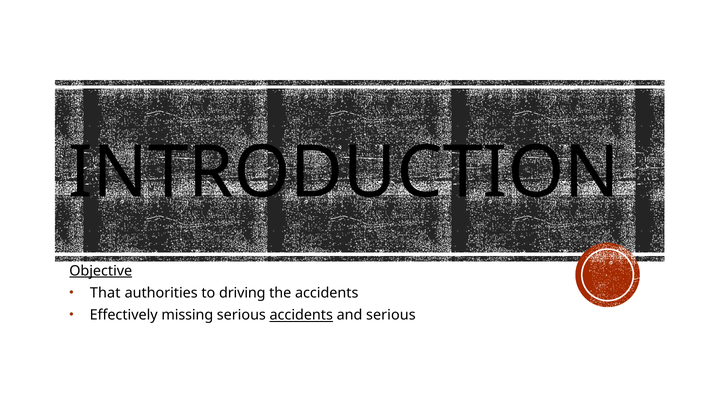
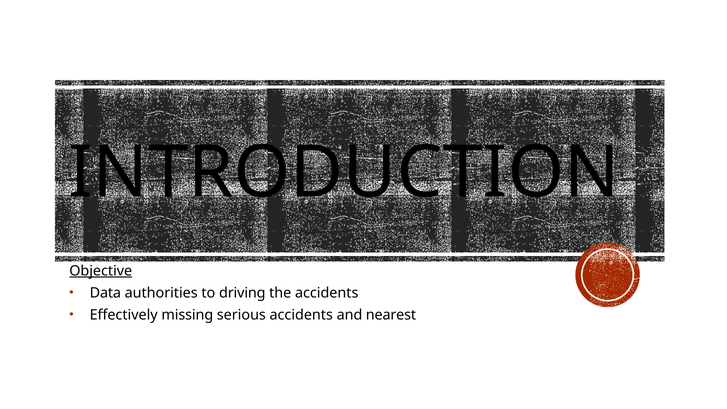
That: That -> Data
accidents at (301, 315) underline: present -> none
and serious: serious -> nearest
